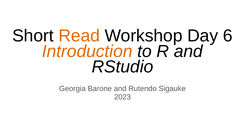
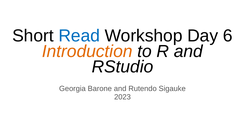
Read colour: orange -> blue
